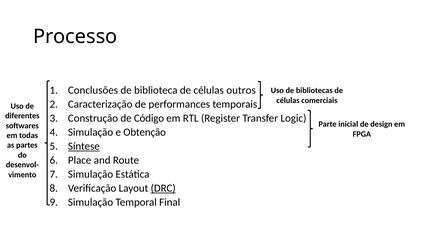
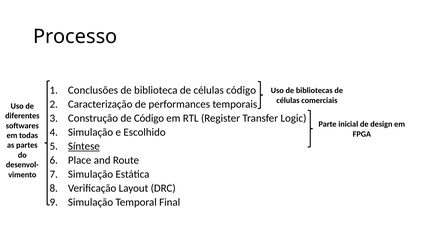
células outros: outros -> código
Obtenção: Obtenção -> Escolhido
DRC underline: present -> none
